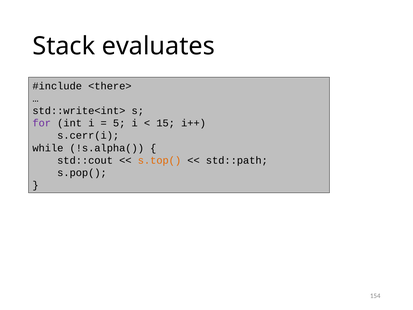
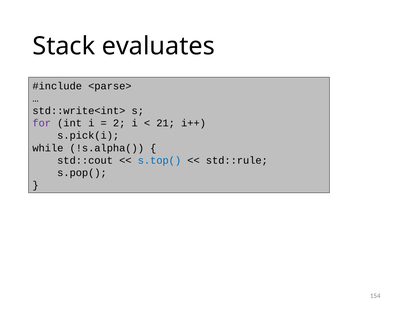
<there>: <there> -> <parse>
5: 5 -> 2
15: 15 -> 21
s.cerr(i: s.cerr(i -> s.pick(i
s.top( colour: orange -> blue
std::path: std::path -> std::rule
